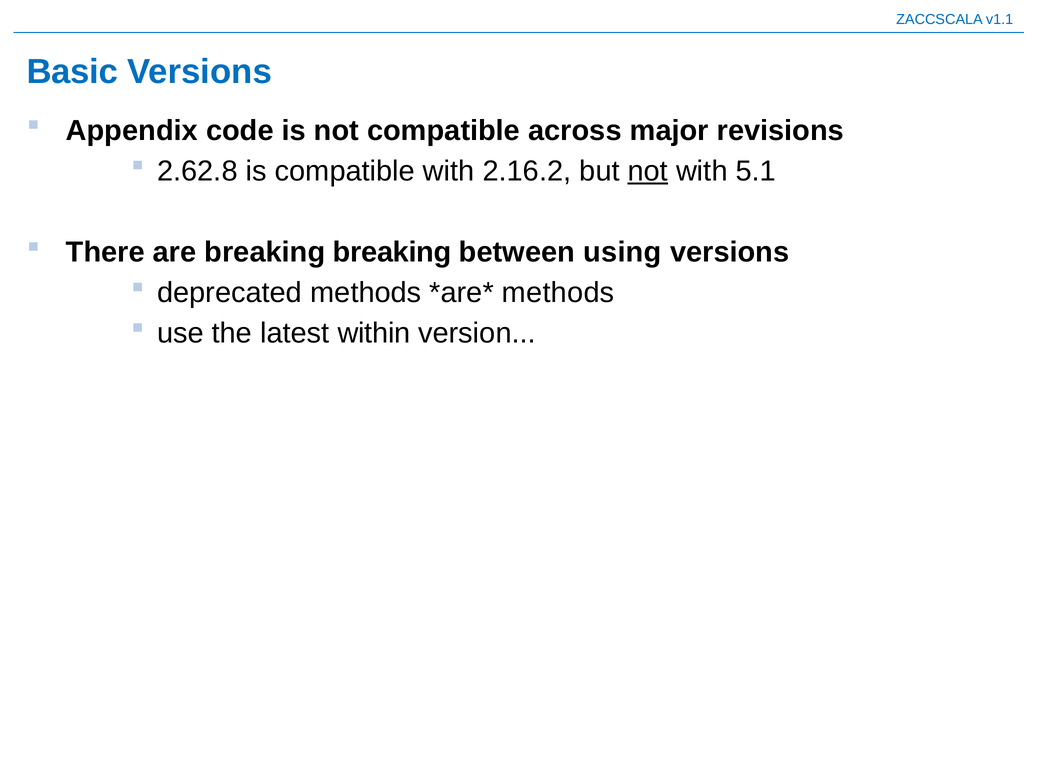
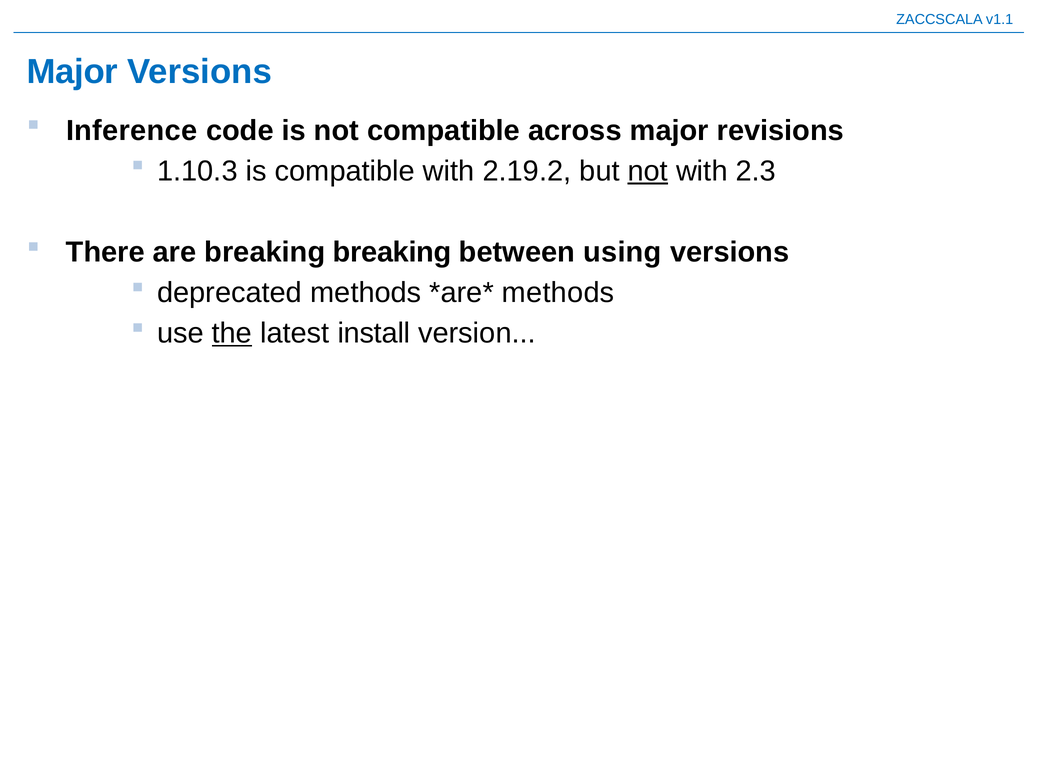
Basic at (72, 72): Basic -> Major
Appendix: Appendix -> Inference
2.62.8: 2.62.8 -> 1.10.3
2.16.2: 2.16.2 -> 2.19.2
5.1: 5.1 -> 2.3
the underline: none -> present
within: within -> install
